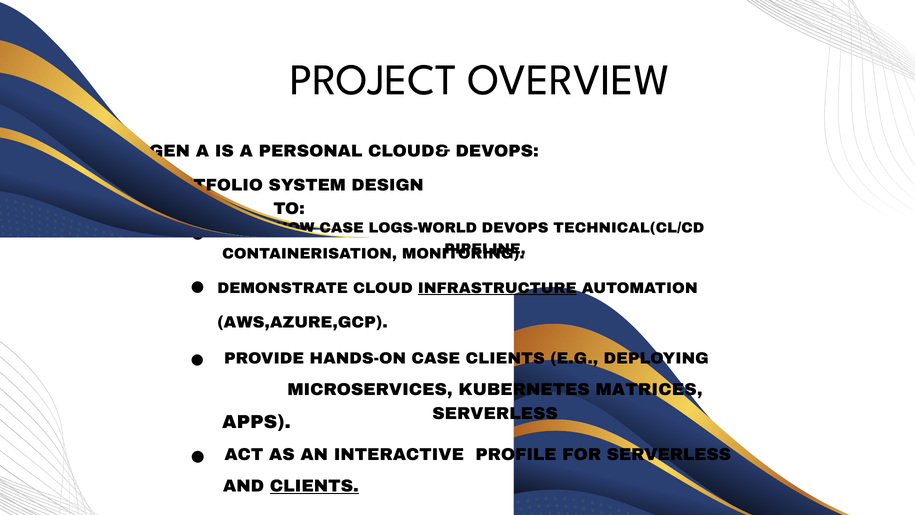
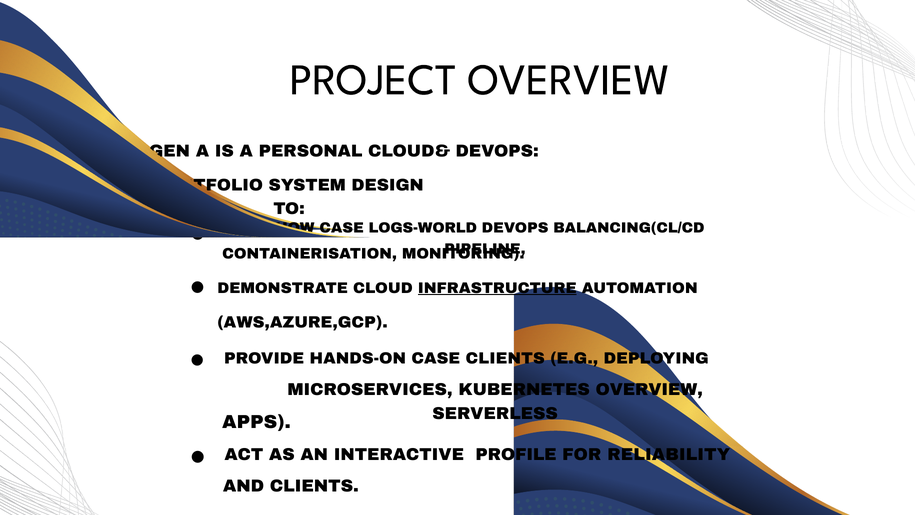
TECHNICAL(CL/CD: TECHNICAL(CL/CD -> BALANCING(CL/CD
KUBERNETES MATRICES: MATRICES -> OVERVIEW
FOR SERVERLESS: SERVERLESS -> RELIABILITY
CLIENTS at (314, 486) underline: present -> none
